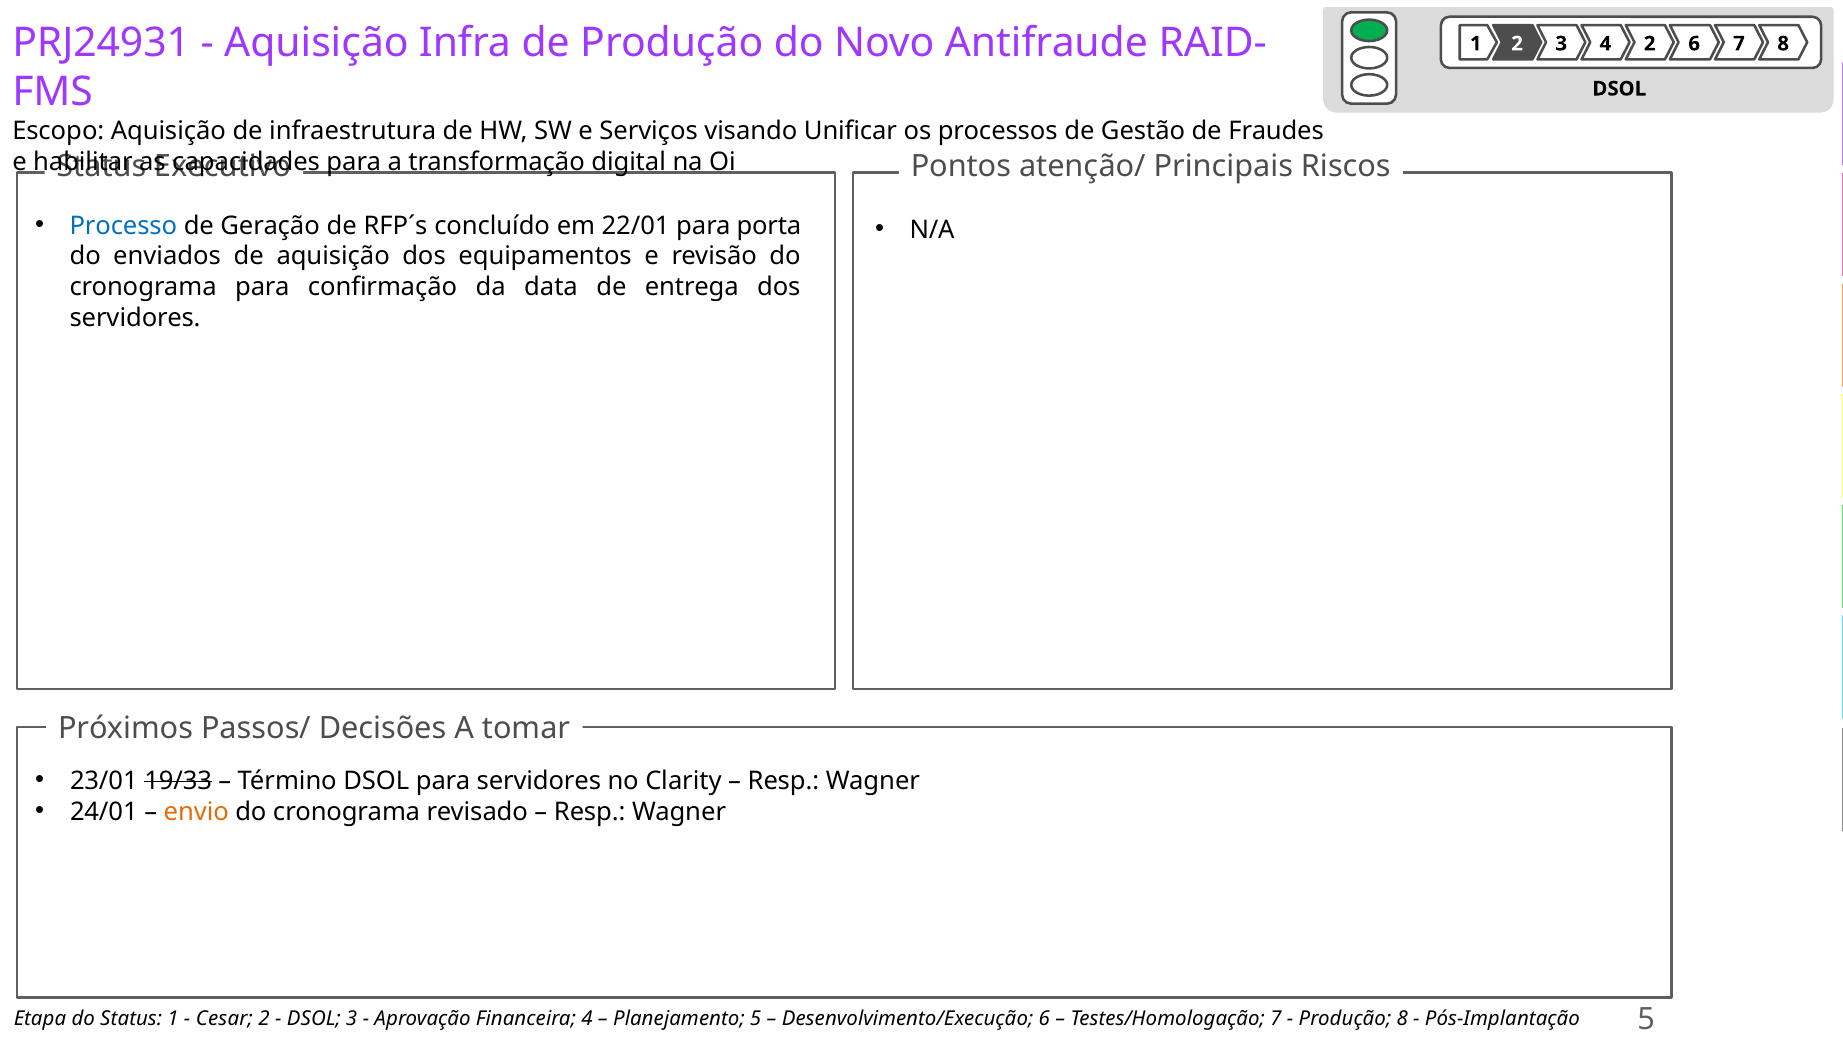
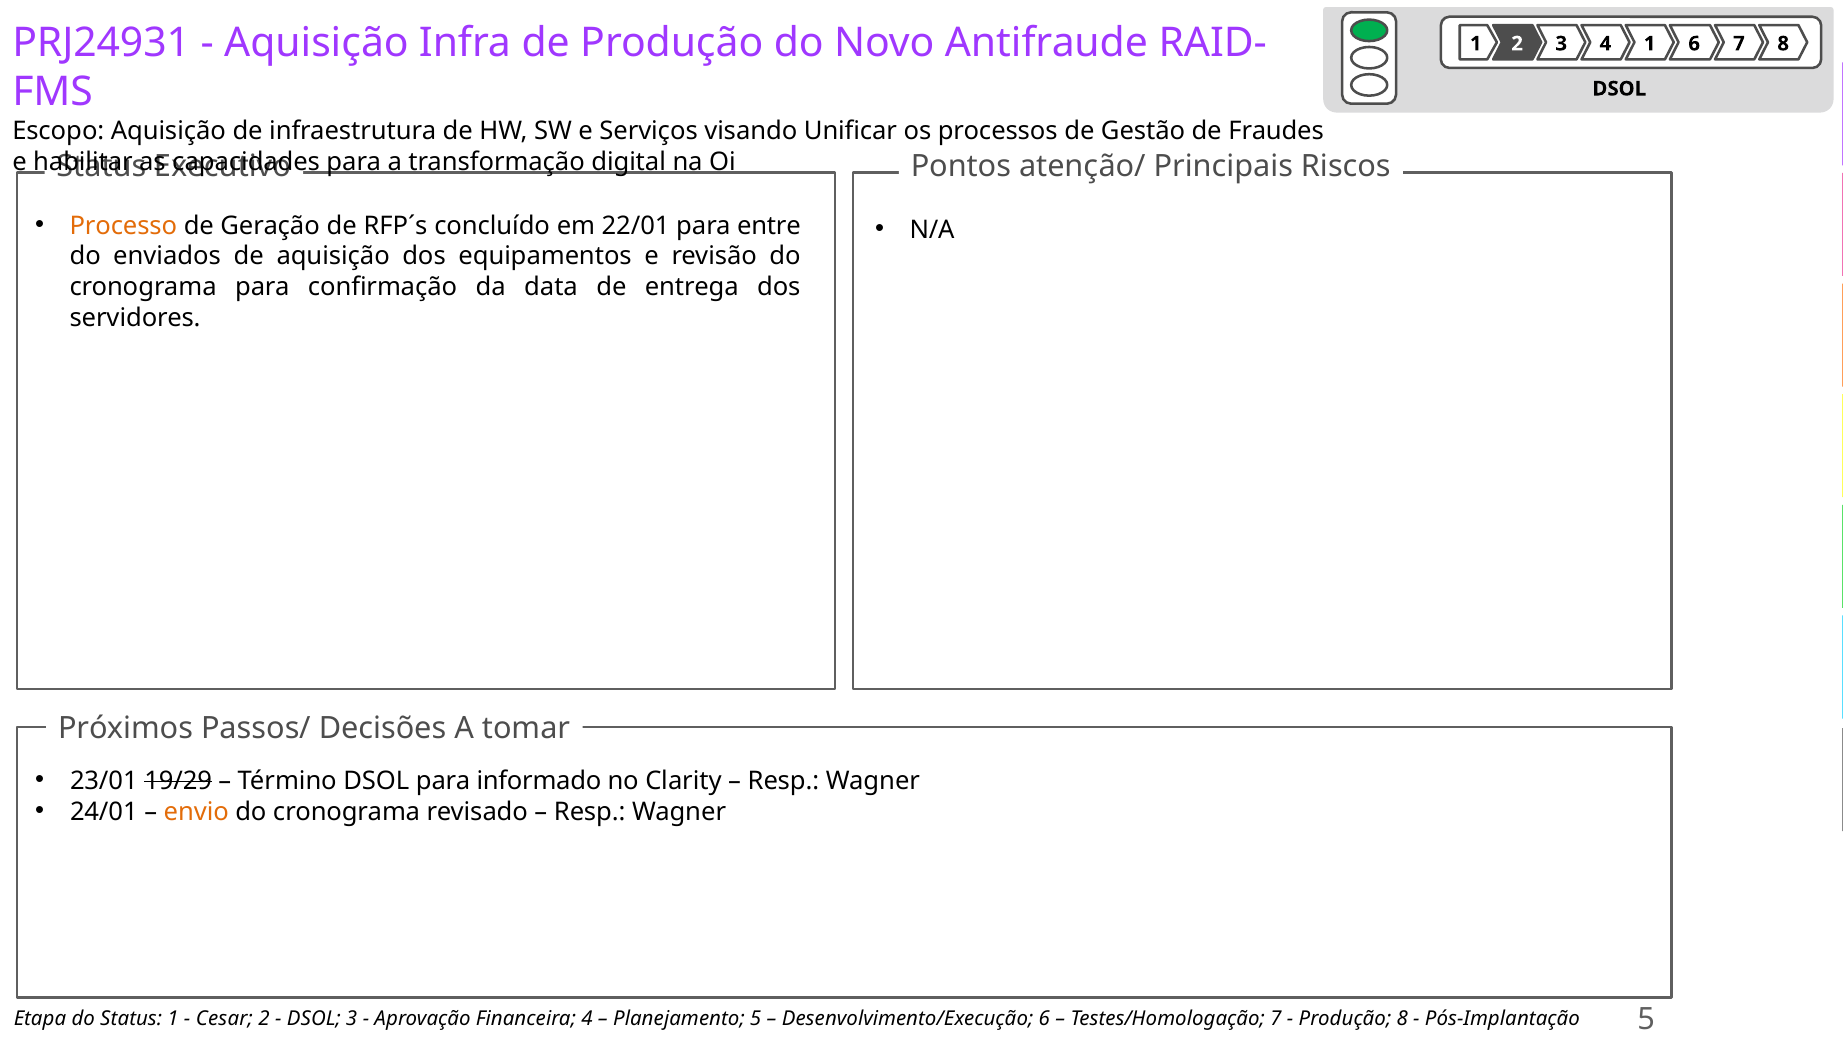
4 2: 2 -> 1
Processo colour: blue -> orange
porta: porta -> entre
19/33: 19/33 -> 19/29
para servidores: servidores -> informado
